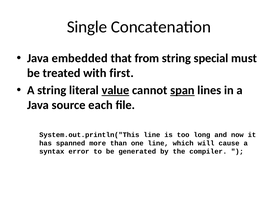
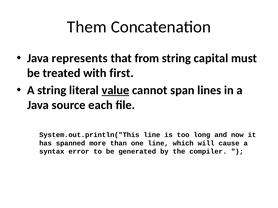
Single: Single -> Them
embedded: embedded -> represents
special: special -> capital
span underline: present -> none
